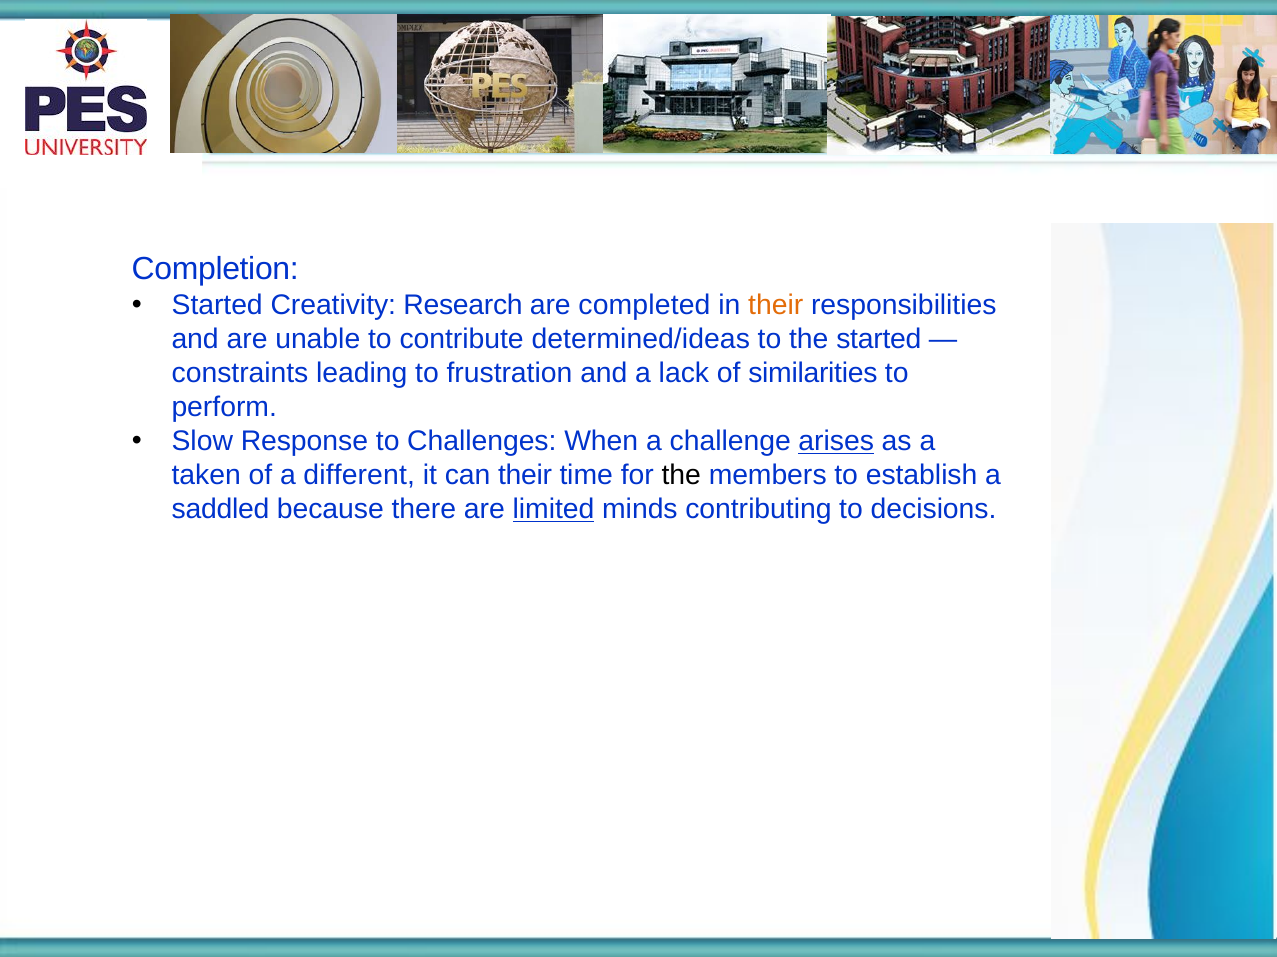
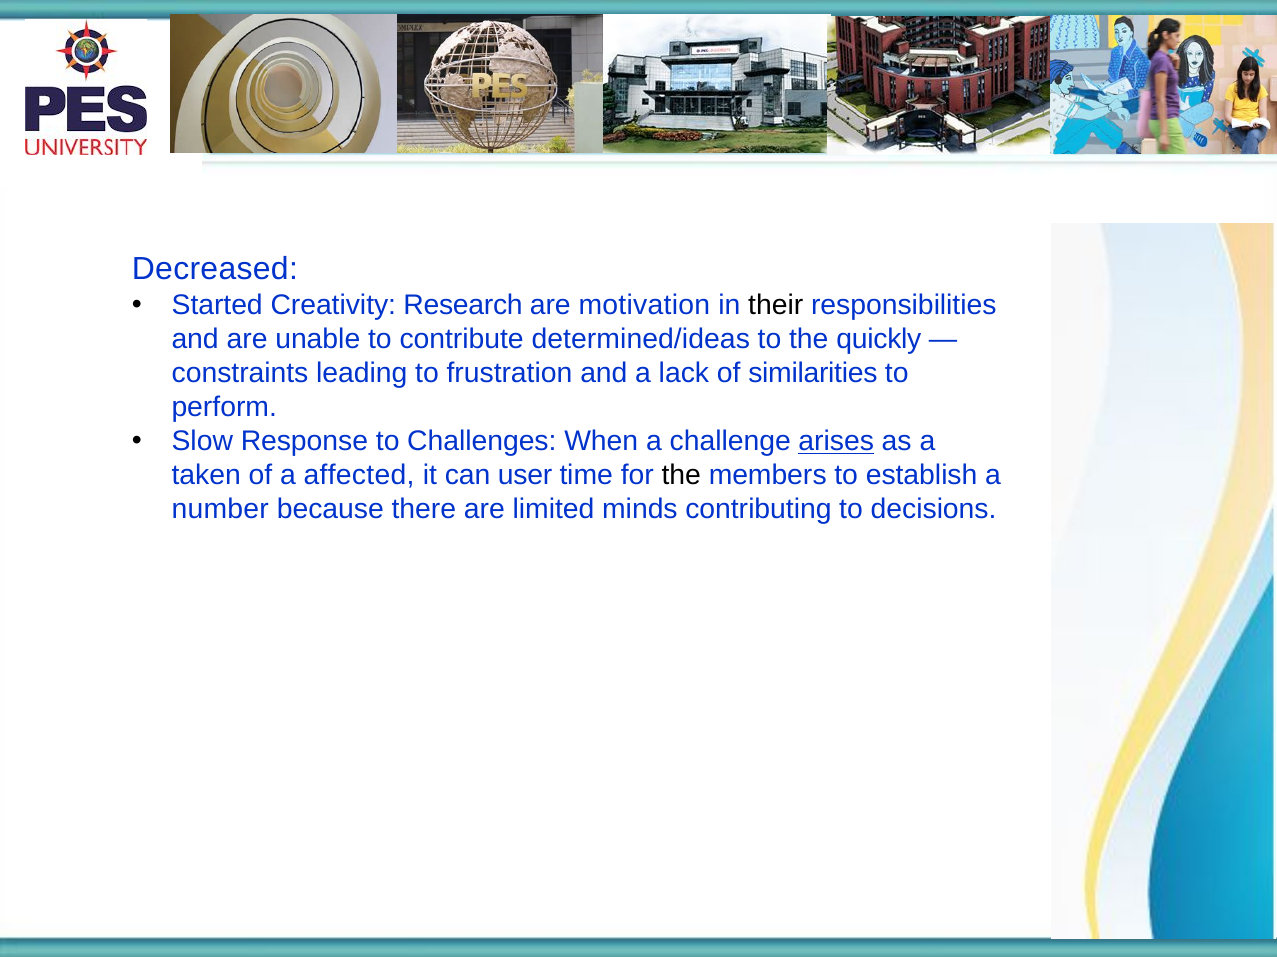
Completion: Completion -> Decreased
completed: completed -> motivation
their at (776, 306) colour: orange -> black
the started: started -> quickly
different: different -> affected
can their: their -> user
saddled: saddled -> number
limited underline: present -> none
